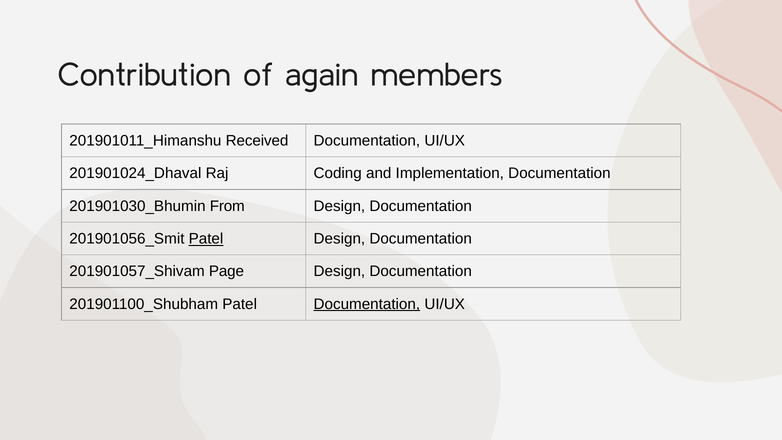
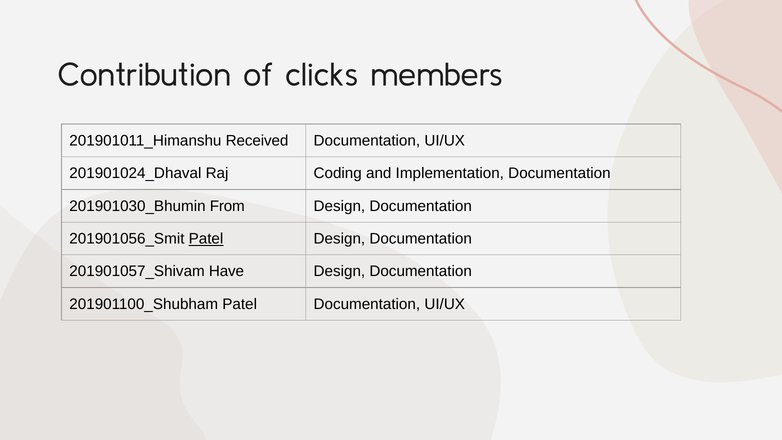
again: again -> clicks
Page: Page -> Have
Documentation at (367, 304) underline: present -> none
